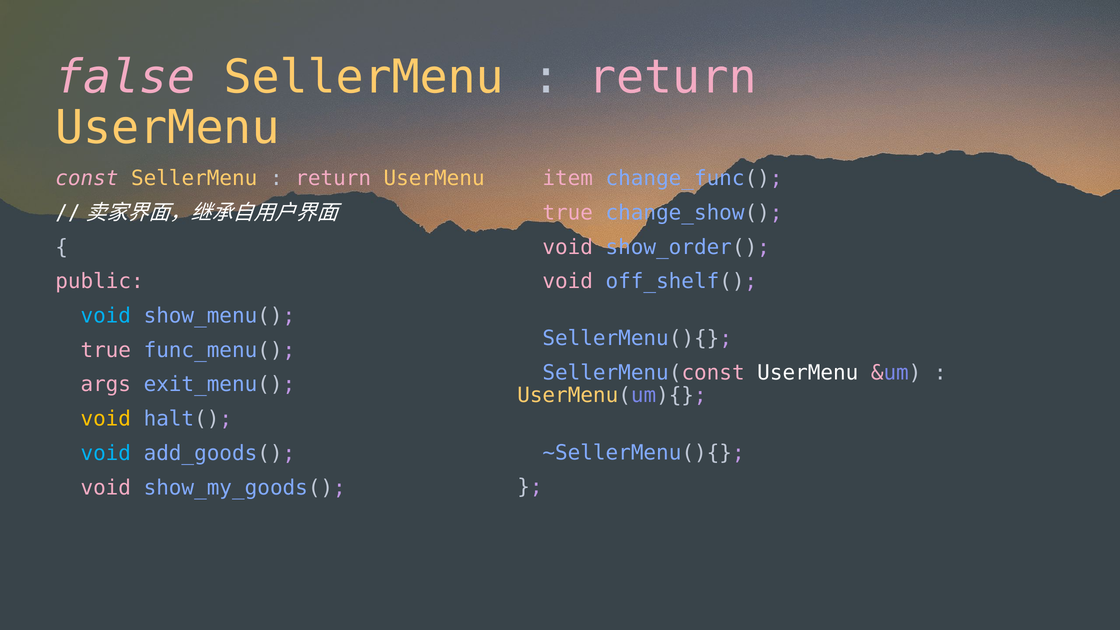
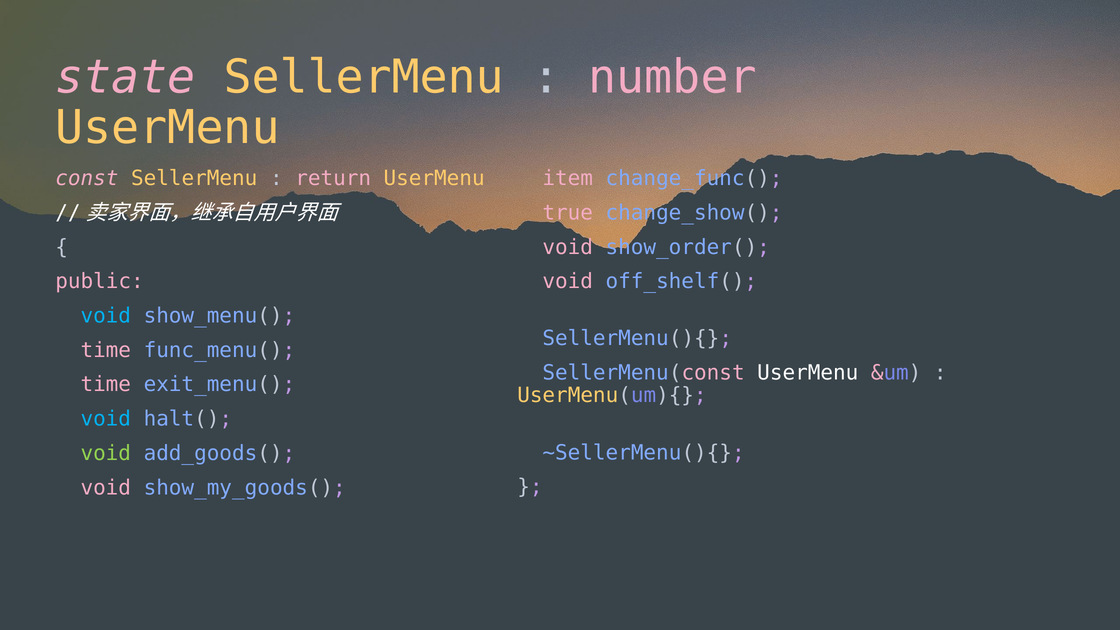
false: false -> state
return at (672, 78): return -> number
true at (106, 350): true -> time
args at (106, 385): args -> time
void at (106, 419) colour: yellow -> light blue
void at (106, 453) colour: light blue -> light green
